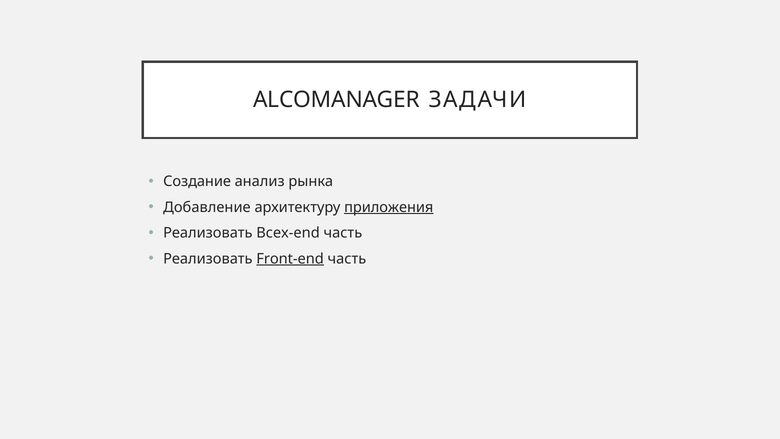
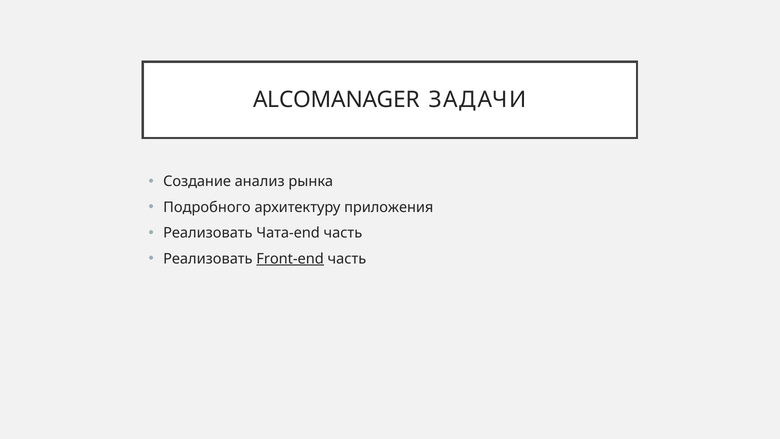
Добавление: Добавление -> Подробного
приложения underline: present -> none
Всех-end: Всех-end -> Чата-end
